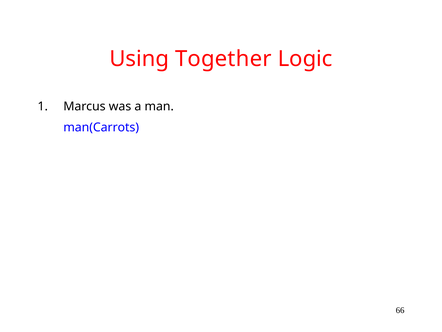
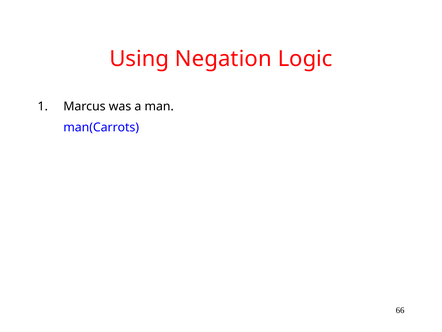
Together: Together -> Negation
